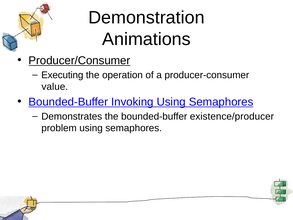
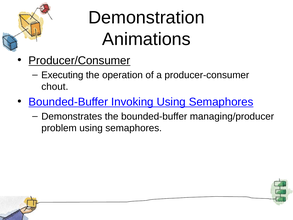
value: value -> chout
existence/producer: existence/producer -> managing/producer
